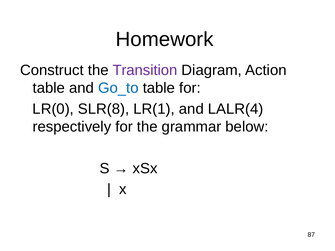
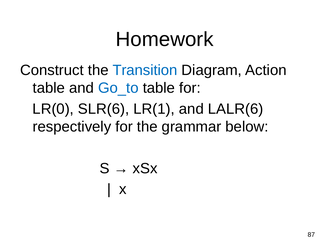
Transition colour: purple -> blue
SLR(8: SLR(8 -> SLR(6
LALR(4: LALR(4 -> LALR(6
